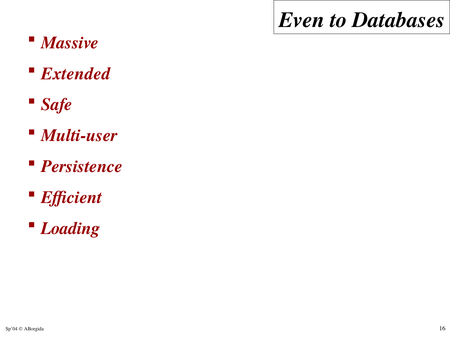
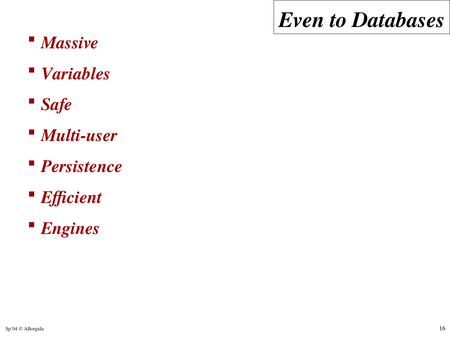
Extended: Extended -> Variables
Loading: Loading -> Engines
